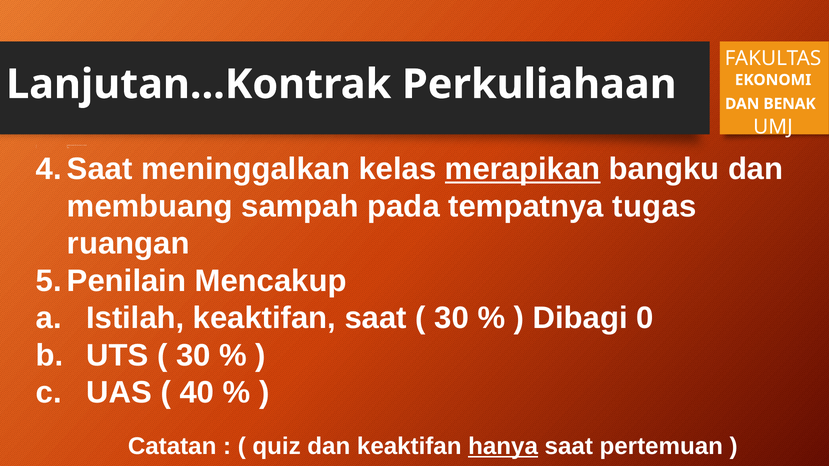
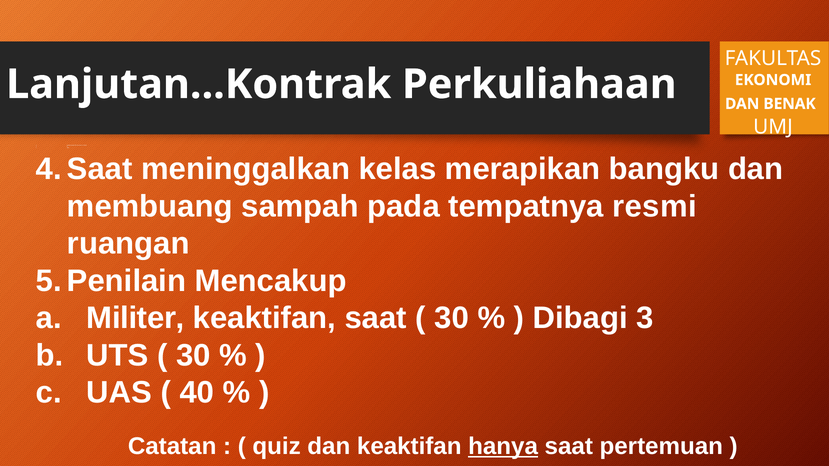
merapikan underline: present -> none
tugas: tugas -> resmi
Istilah: Istilah -> Militer
Dibagi 0: 0 -> 3
